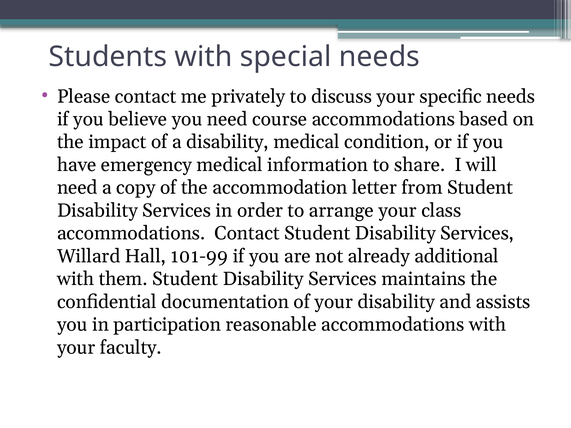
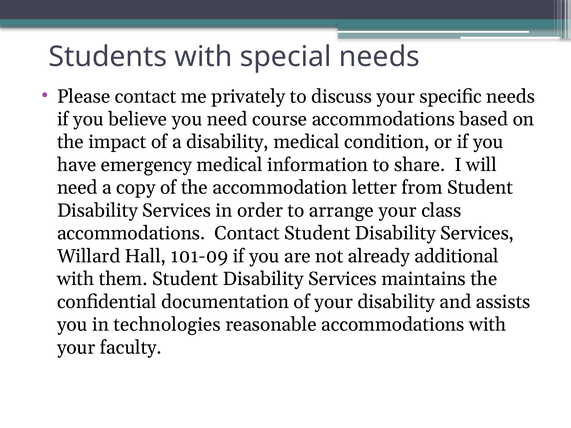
101-99: 101-99 -> 101-09
participation: participation -> technologies
